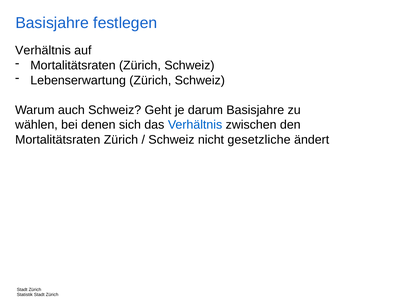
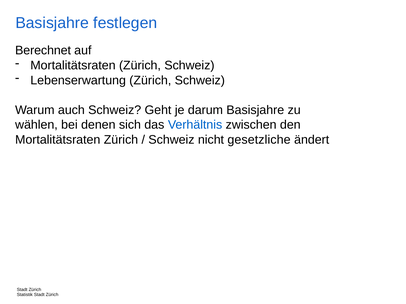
Verhältnis at (43, 51): Verhältnis -> Berechnet
